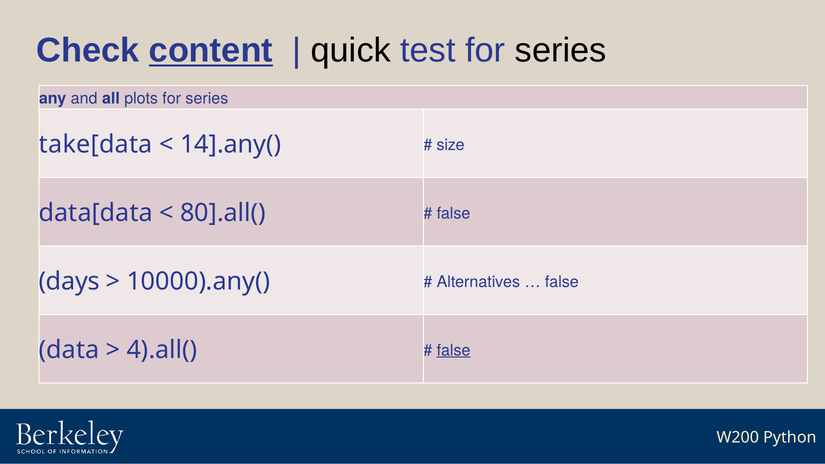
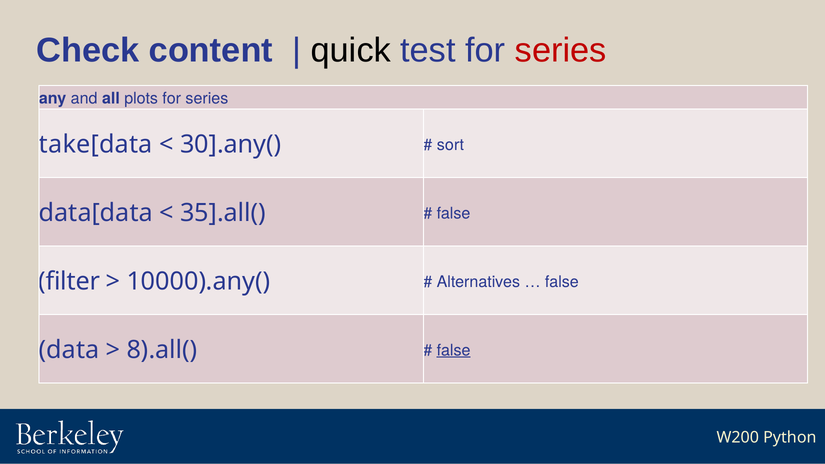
content underline: present -> none
series at (561, 51) colour: black -> red
14].any(: 14].any( -> 30].any(
size: size -> sort
80].all(: 80].all( -> 35].all(
days: days -> filter
4).all(: 4).all( -> 8).all(
